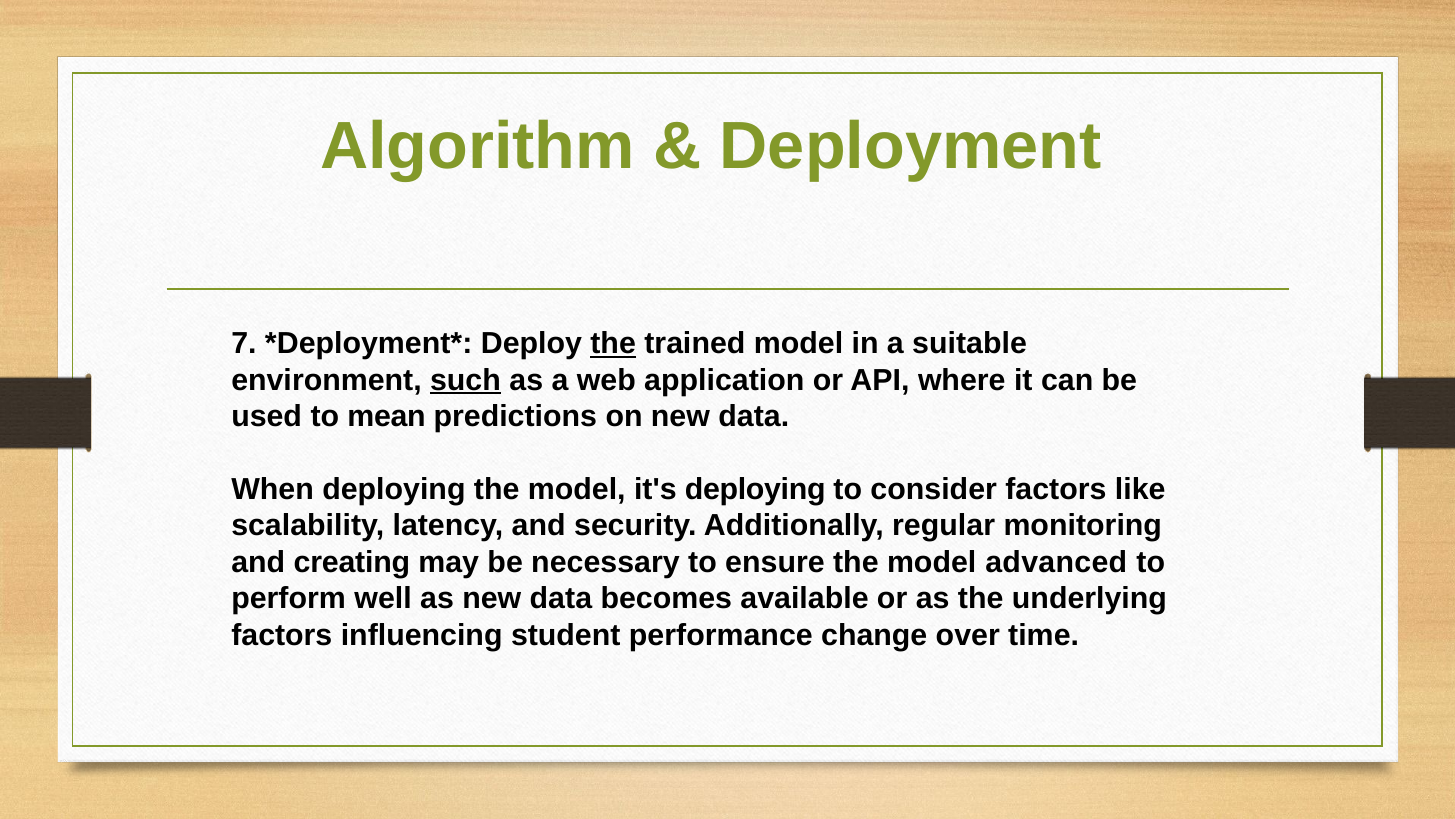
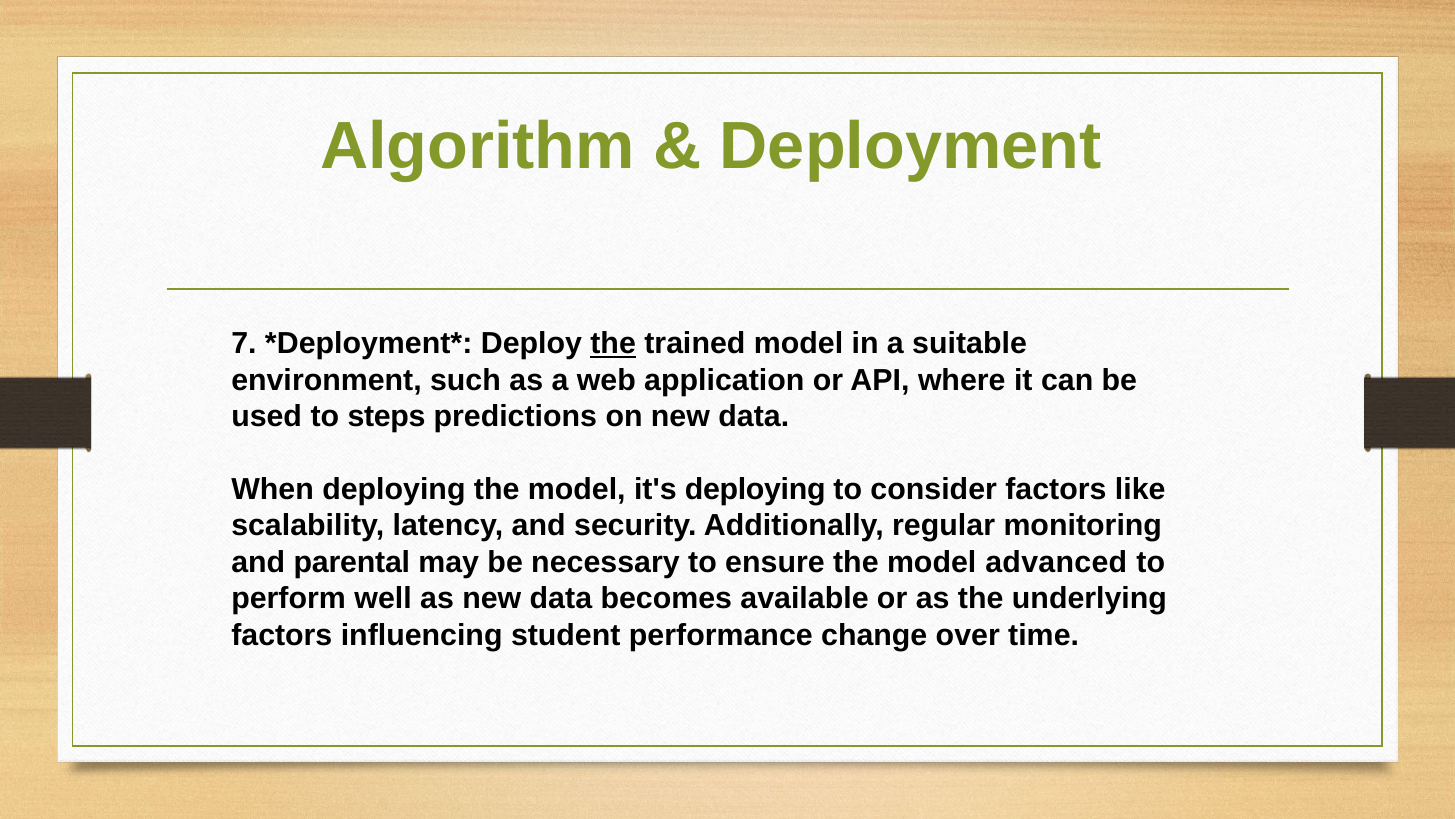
such underline: present -> none
mean: mean -> steps
creating: creating -> parental
